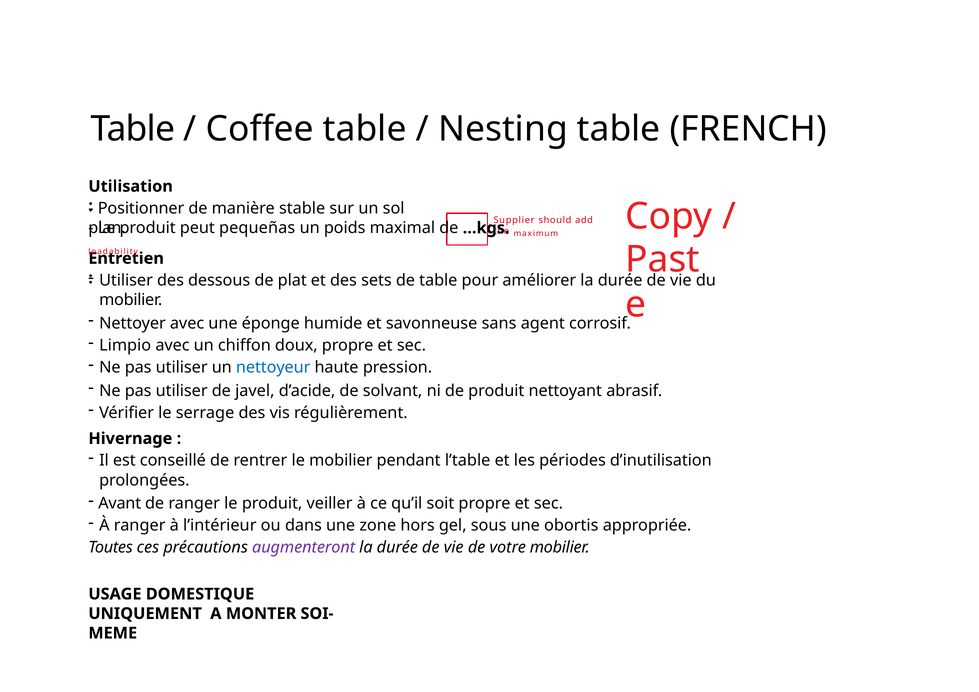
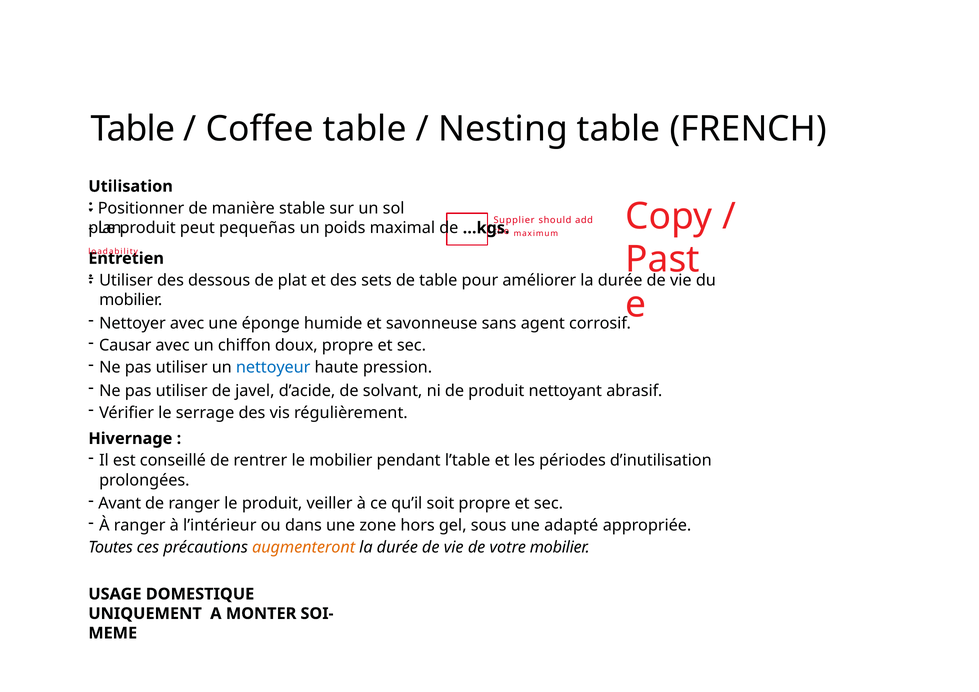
Limpio: Limpio -> Causar
obortis: obortis -> adapté
augmenteront colour: purple -> orange
